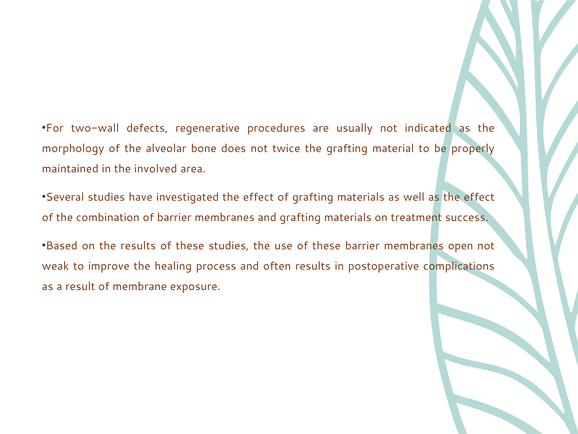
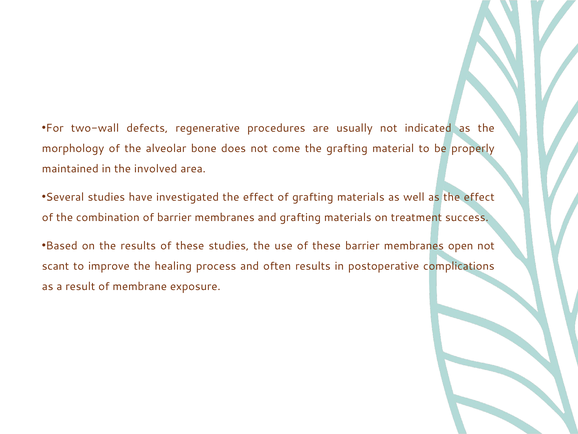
twice: twice -> come
weak: weak -> scant
